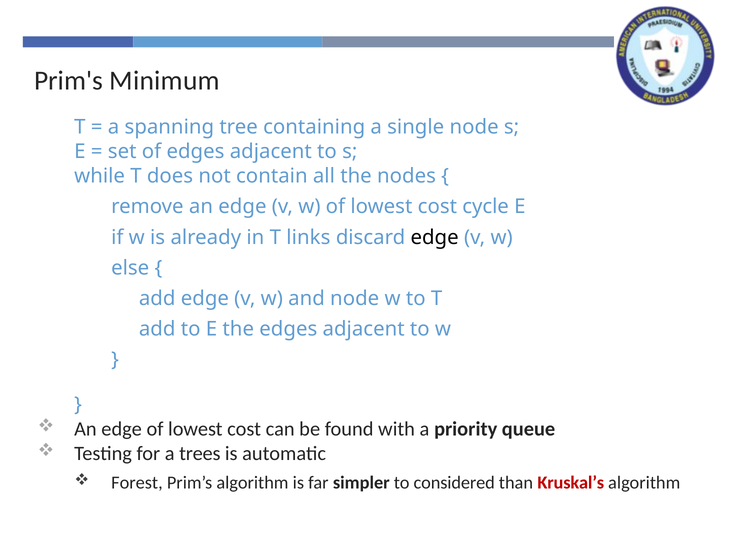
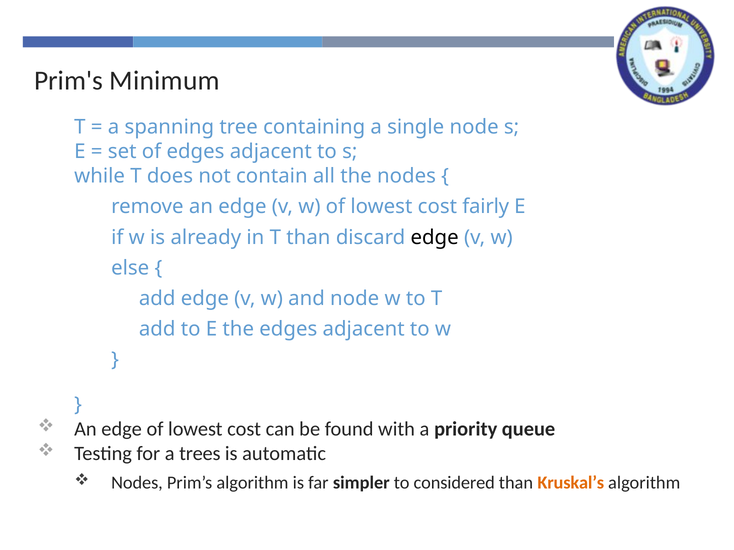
cycle: cycle -> fairly
T links: links -> than
Forest at (137, 483): Forest -> Nodes
Kruskal’s colour: red -> orange
